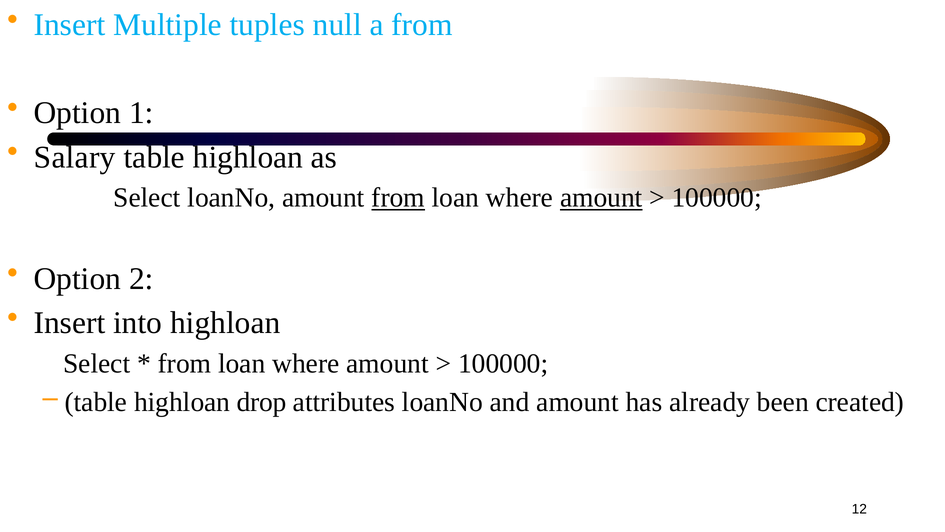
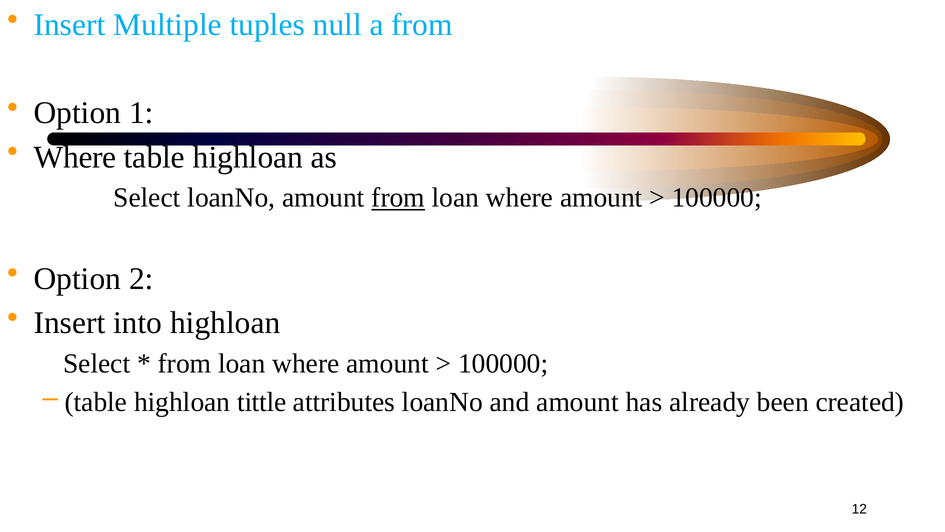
Salary at (75, 157): Salary -> Where
amount at (601, 198) underline: present -> none
drop: drop -> tittle
